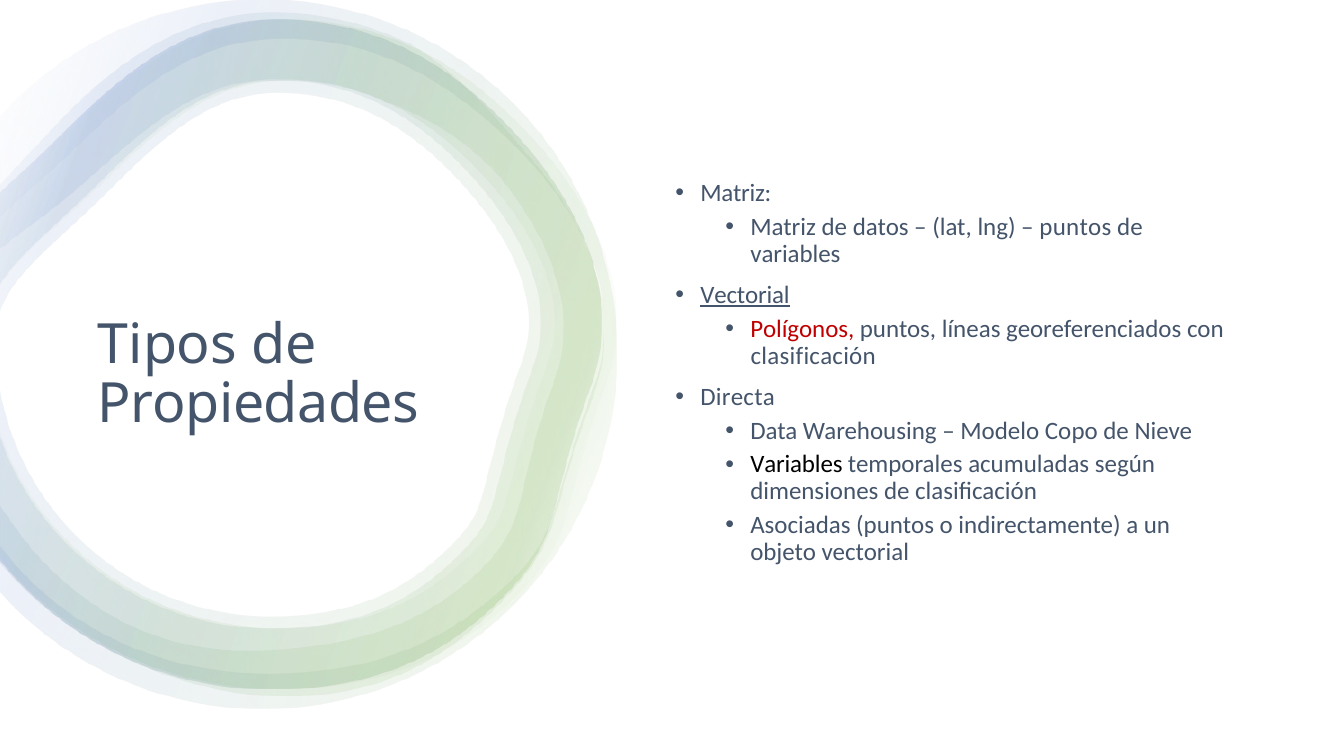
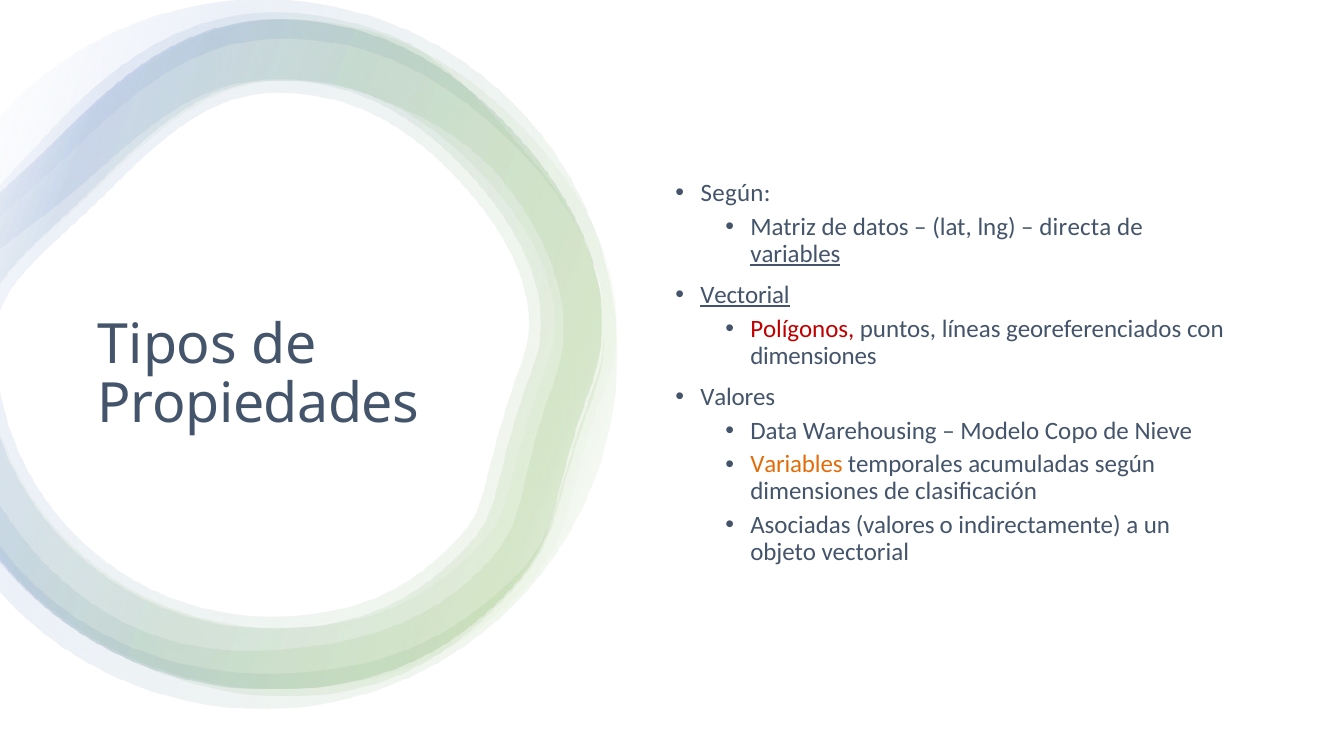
Matriz at (736, 194): Matriz -> Según
puntos at (1075, 227): puntos -> directa
variables at (795, 254) underline: none -> present
clasificación at (813, 356): clasificación -> dimensiones
Directa at (738, 397): Directa -> Valores
Variables at (796, 465) colour: black -> orange
Asociadas puntos: puntos -> valores
